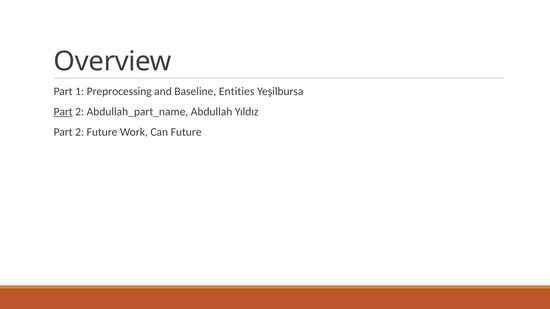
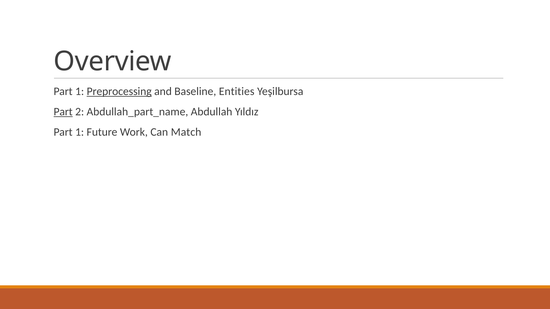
Preprocessing underline: none -> present
2 at (80, 132): 2 -> 1
Can Future: Future -> Match
